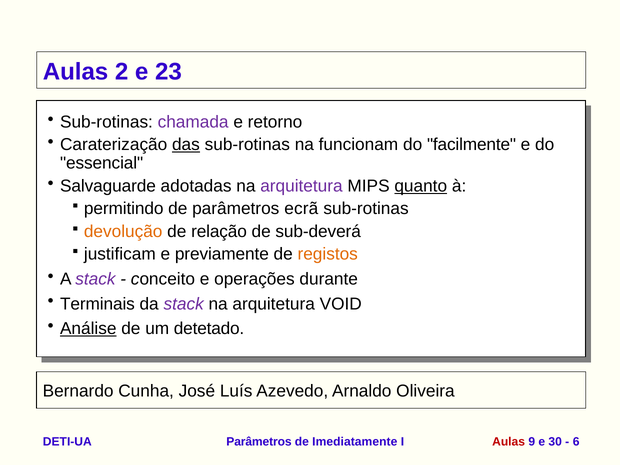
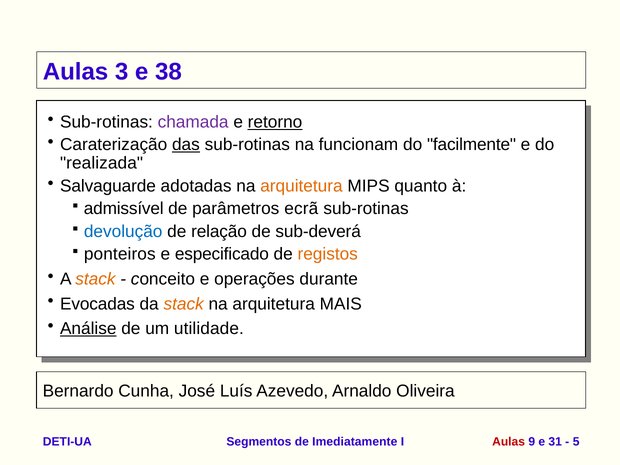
2: 2 -> 3
23: 23 -> 38
retorno underline: none -> present
essencial: essencial -> realizada
arquitetura at (301, 186) colour: purple -> orange
quanto underline: present -> none
permitindo: permitindo -> admissível
devolução colour: orange -> blue
justificam: justificam -> ponteiros
previamente: previamente -> especificado
stack at (95, 279) colour: purple -> orange
Terminais: Terminais -> Evocadas
stack at (184, 304) colour: purple -> orange
VOID: VOID -> MAIS
detetado: detetado -> utilidade
Parâmetros at (259, 442): Parâmetros -> Segmentos
30: 30 -> 31
6: 6 -> 5
